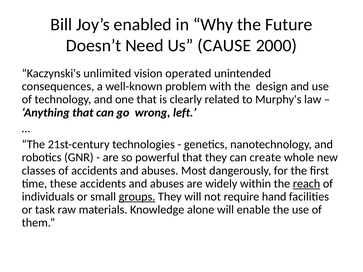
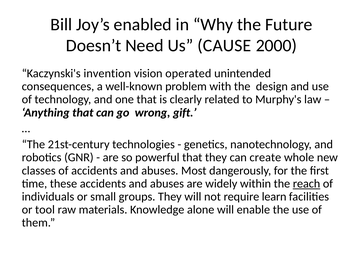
unlimited: unlimited -> invention
left: left -> gift
groups underline: present -> none
hand: hand -> learn
task: task -> tool
